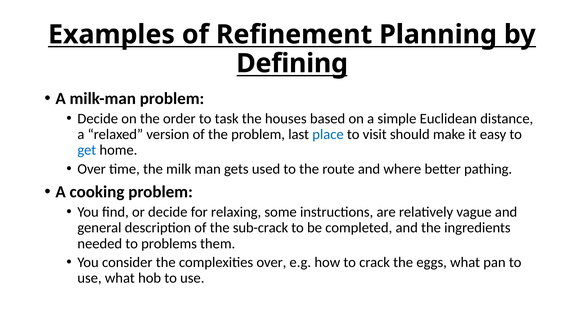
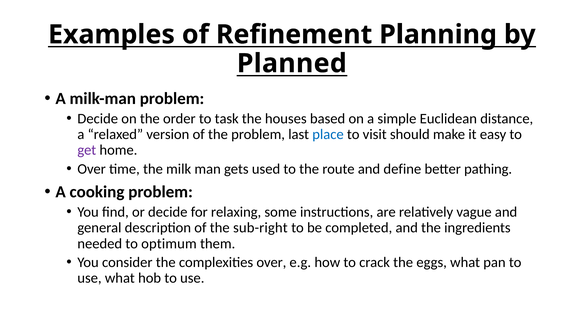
Defining: Defining -> Planned
get colour: blue -> purple
where: where -> define
sub-crack: sub-crack -> sub-right
problems: problems -> optimum
